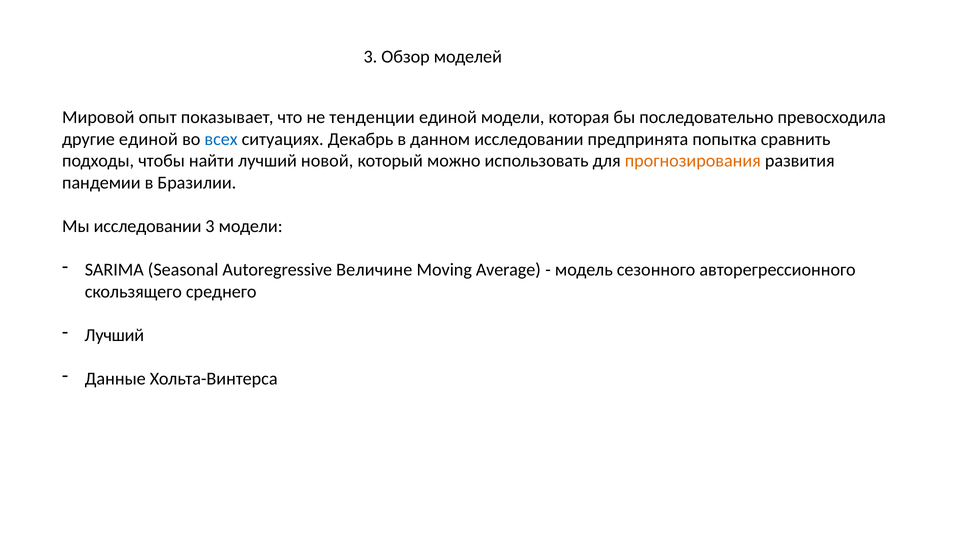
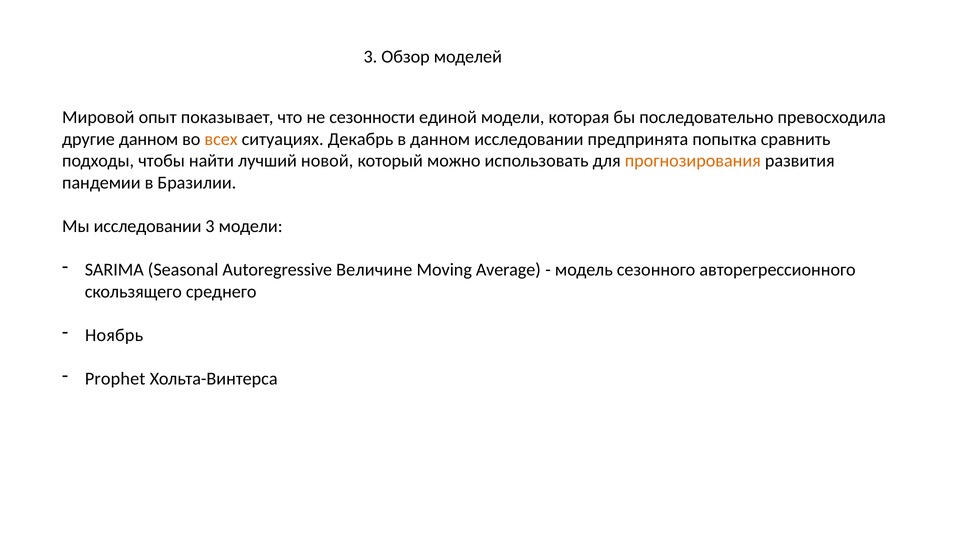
тенденции: тенденции -> сезонности
другие единой: единой -> данном
всех colour: blue -> orange
Лучший at (114, 335): Лучший -> Ноябрь
Данные: Данные -> Prophet
